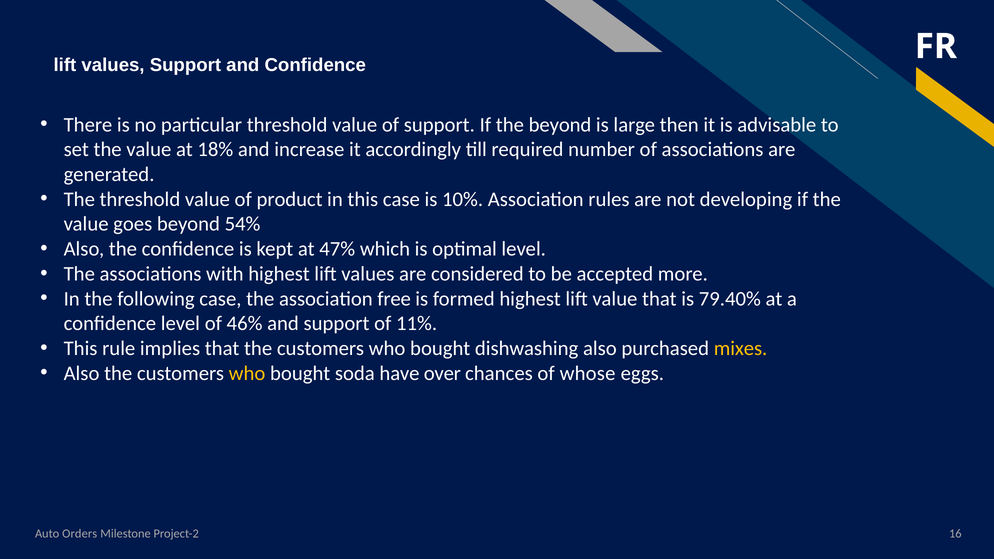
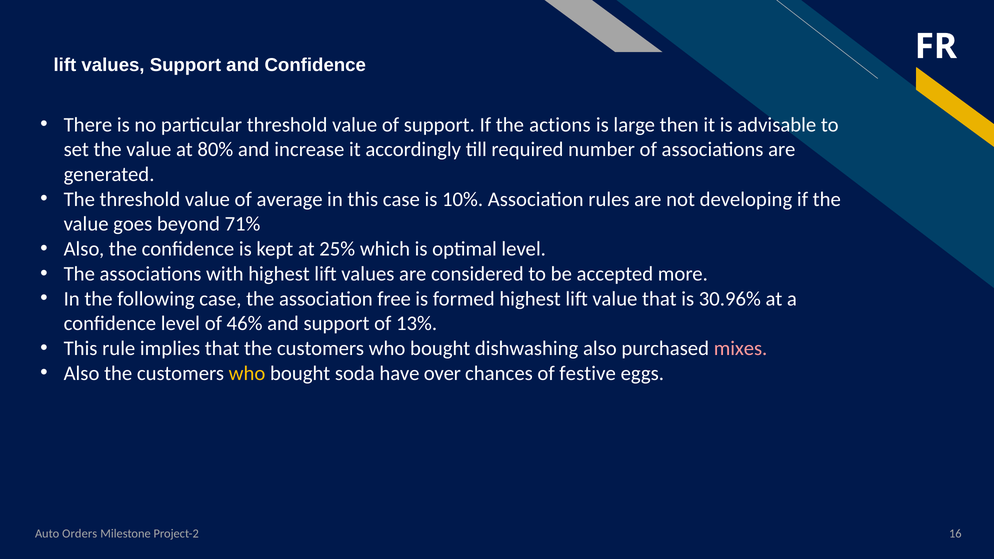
the beyond: beyond -> actions
18%: 18% -> 80%
product: product -> average
54%: 54% -> 71%
47%: 47% -> 25%
79.40%: 79.40% -> 30.96%
11%: 11% -> 13%
mixes colour: yellow -> pink
whose: whose -> festive
